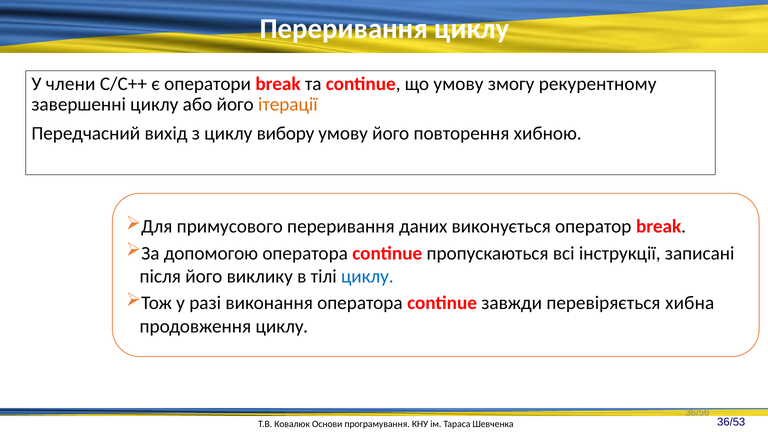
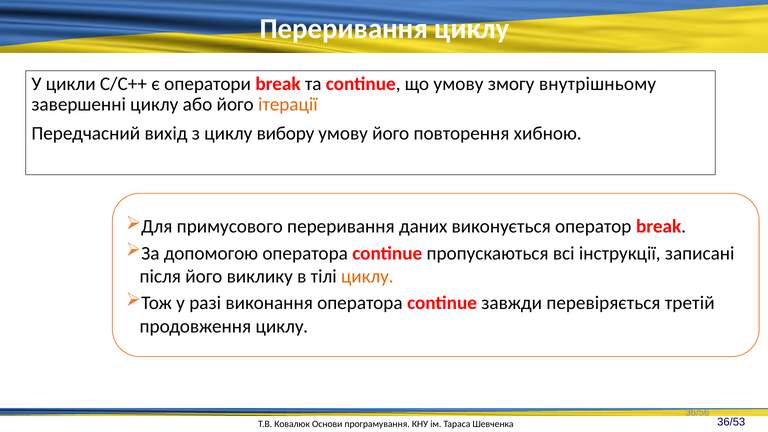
члени: члени -> цикли
рекурентному: рекурентному -> внутрішньому
циклу at (367, 276) colour: blue -> orange
хибна: хибна -> третій
